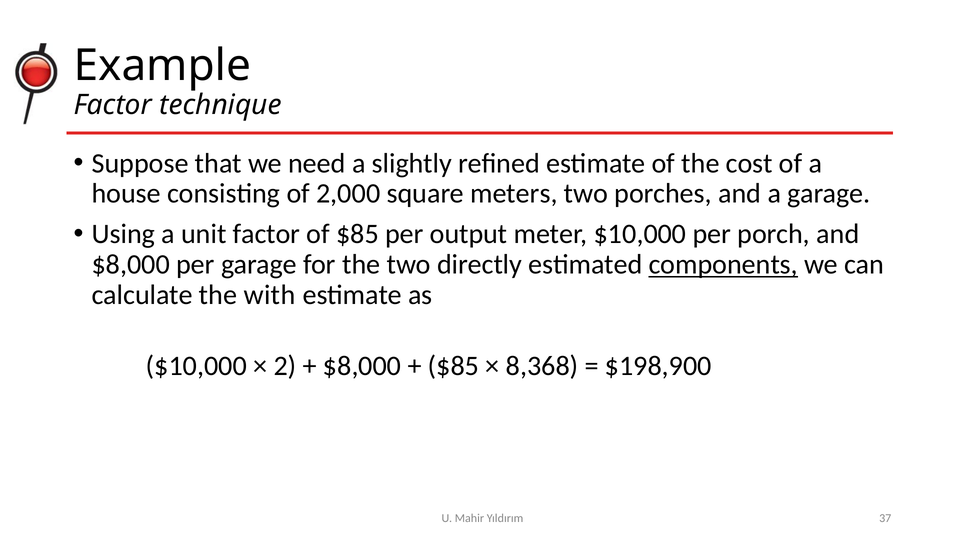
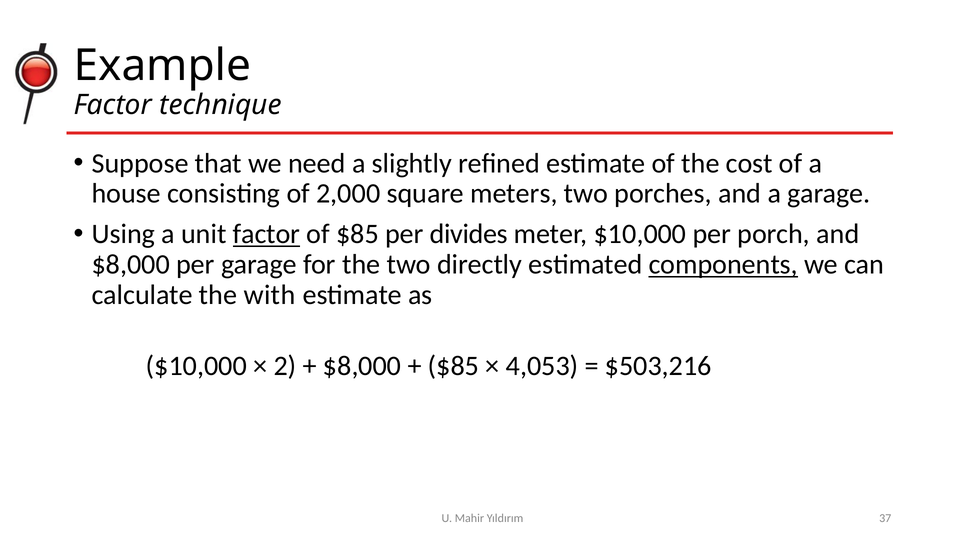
factor at (267, 234) underline: none -> present
output: output -> divides
8,368: 8,368 -> 4,053
$198,900: $198,900 -> $503,216
